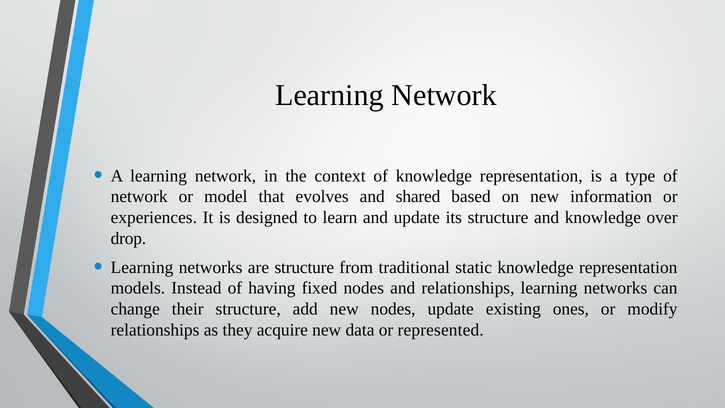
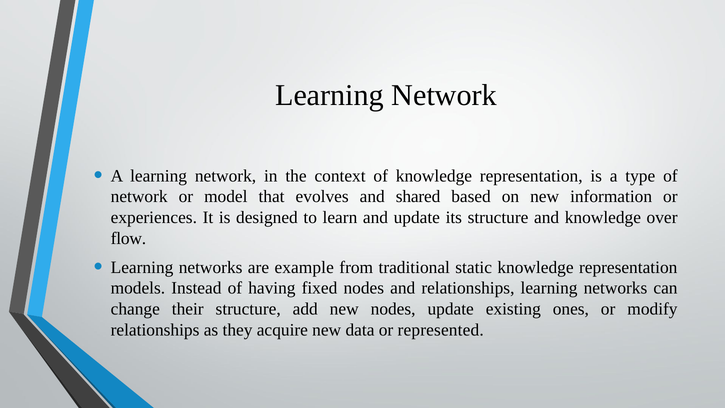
drop: drop -> flow
are structure: structure -> example
